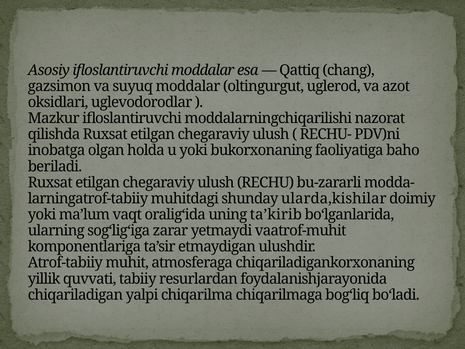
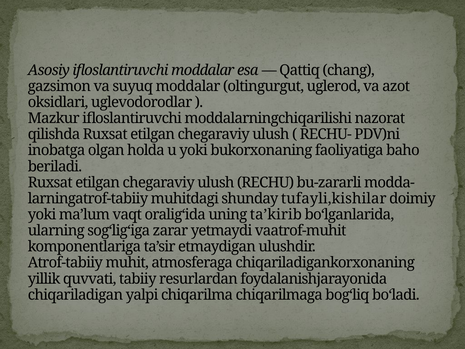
ularda,kishilar: ularda,kishilar -> tufayli,kishilar
